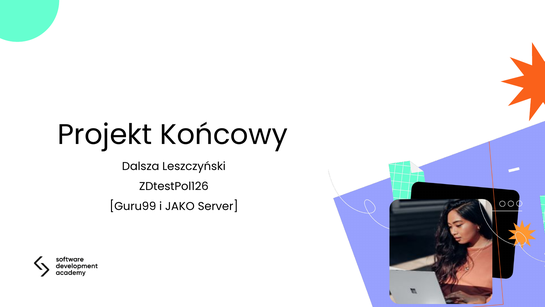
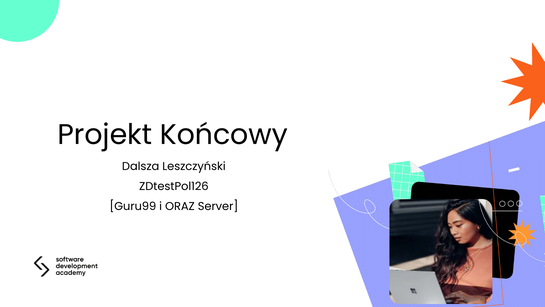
JAKO: JAKO -> ORAZ
